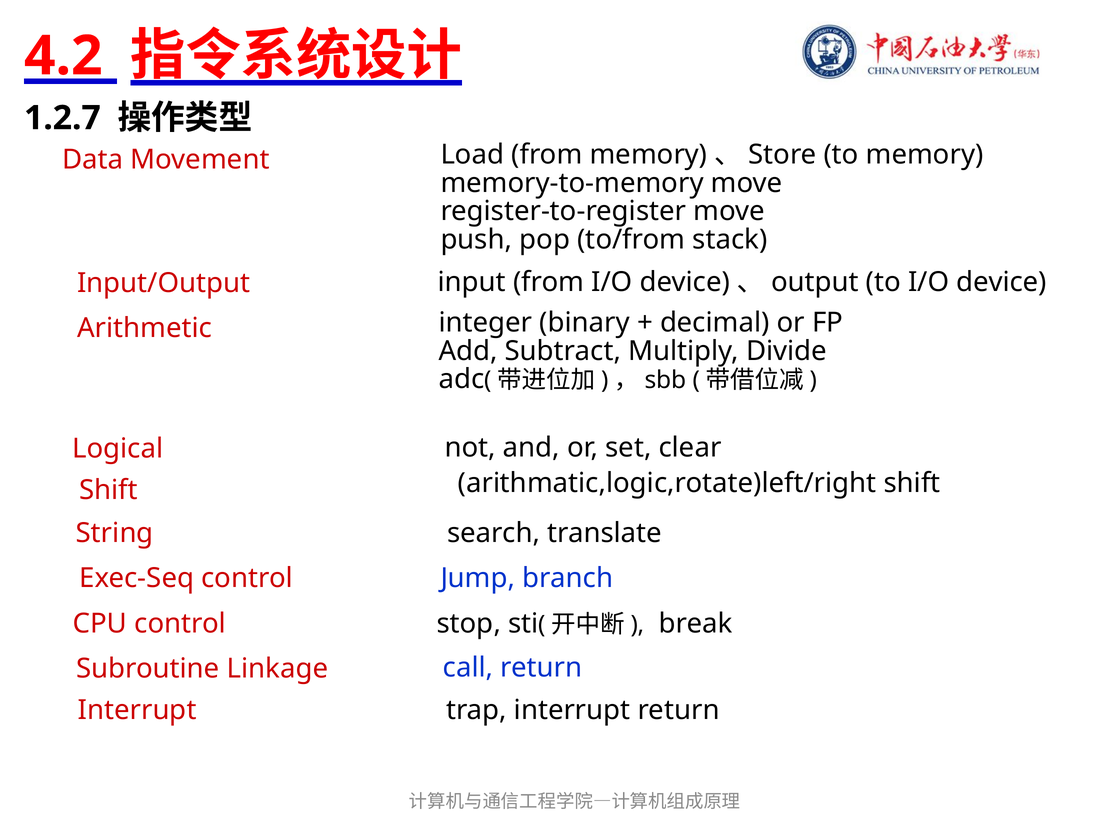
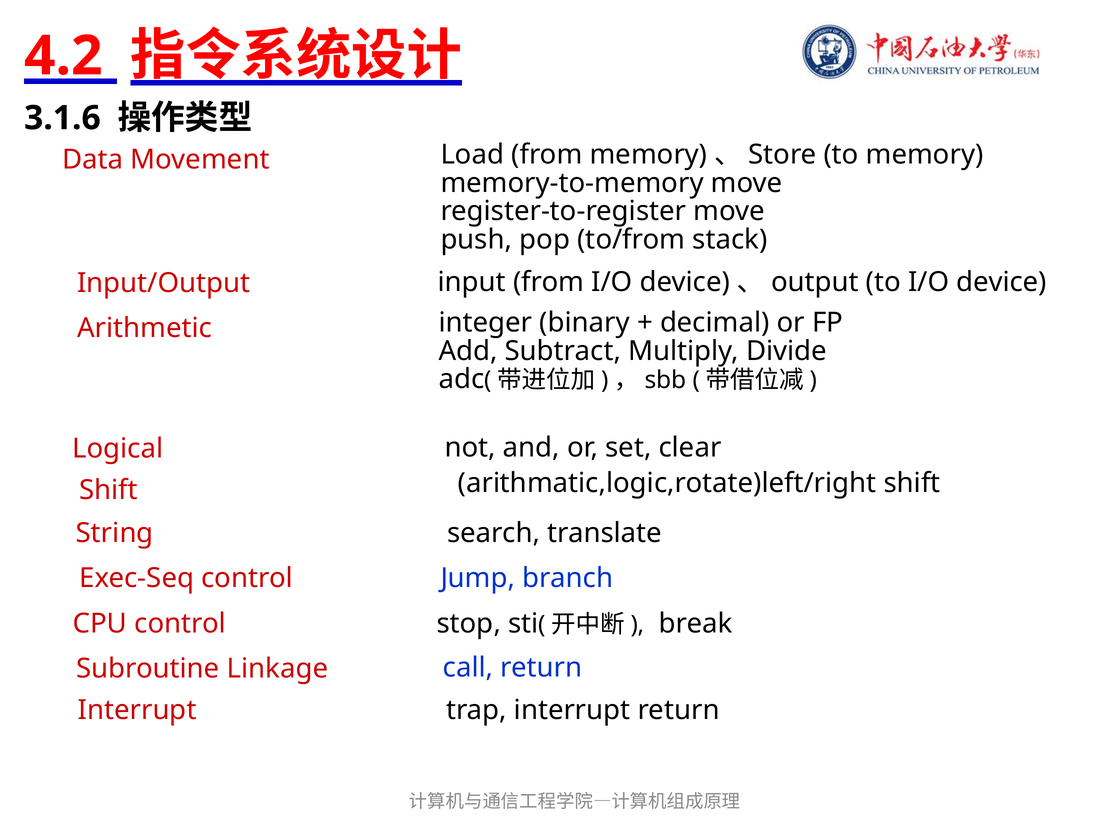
1.2.7: 1.2.7 -> 3.1.6
